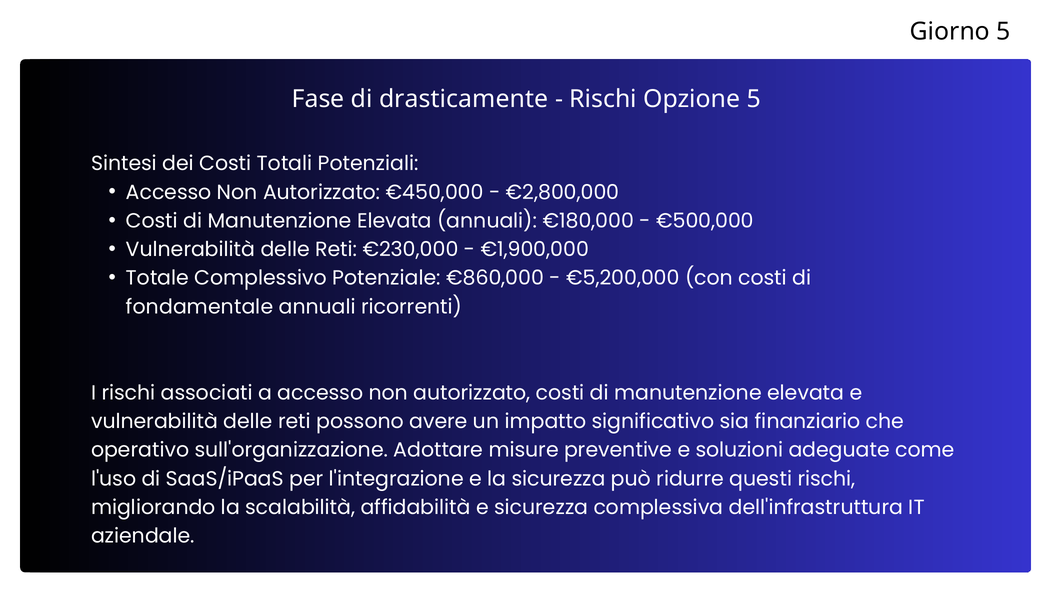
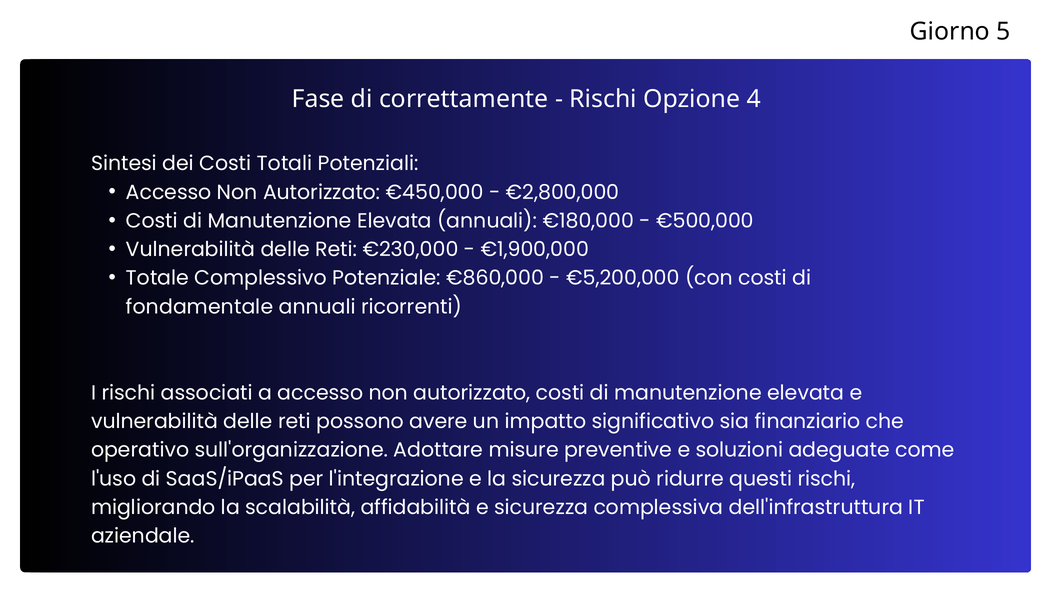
drasticamente: drasticamente -> correttamente
Opzione 5: 5 -> 4
